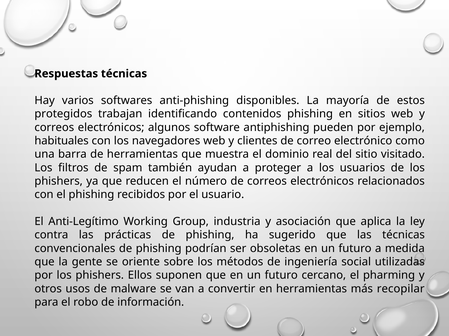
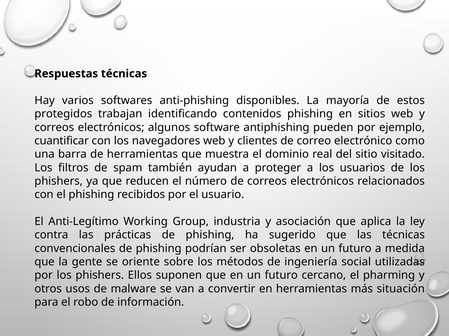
habituales: habituales -> cuantificar
recopilar: recopilar -> situación
